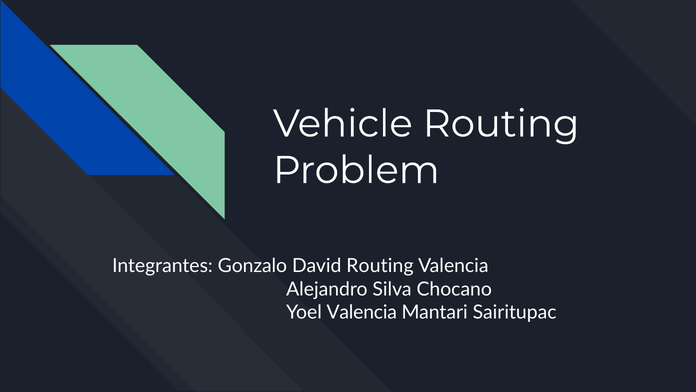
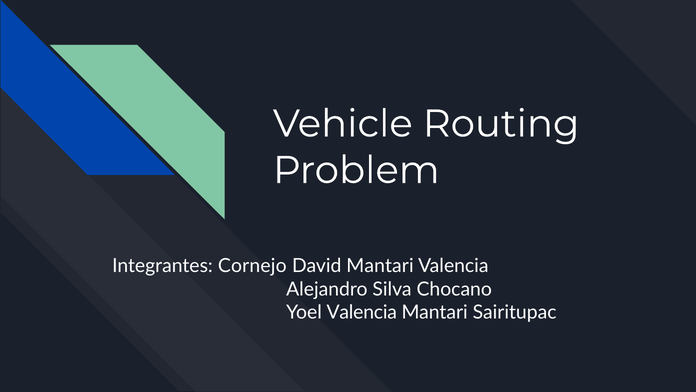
Gonzalo: Gonzalo -> Cornejo
David Routing: Routing -> Mantari
